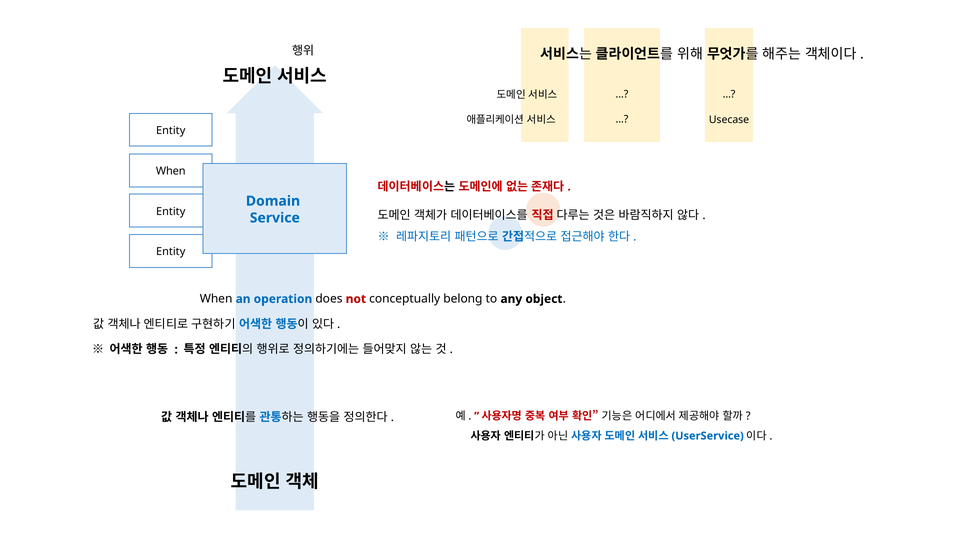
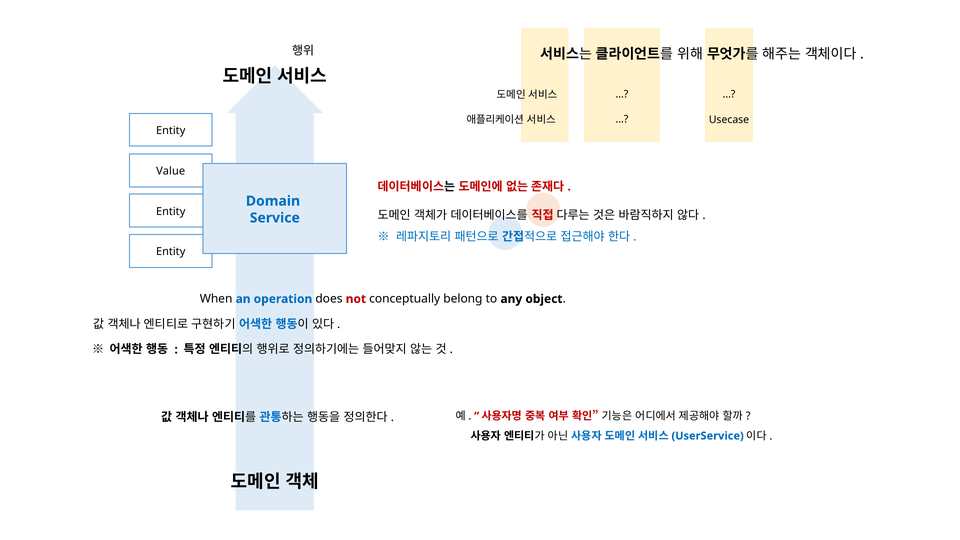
When at (171, 171): When -> Value
